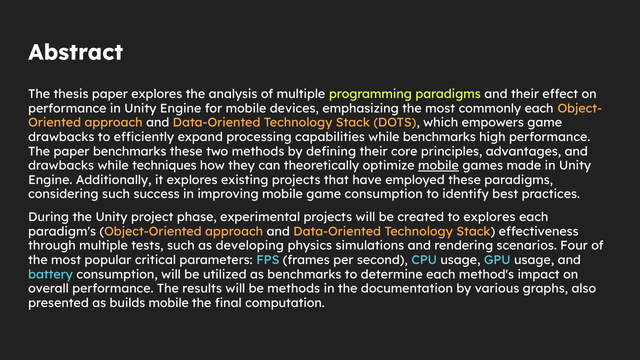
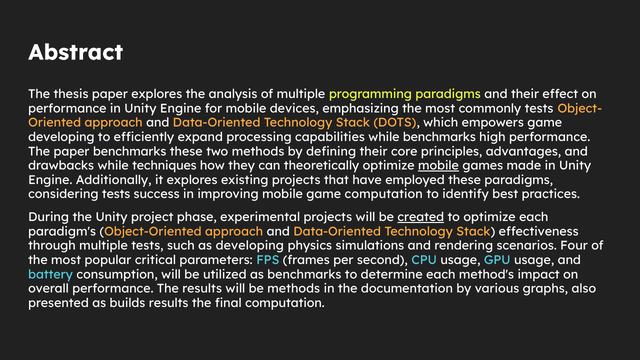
commonly each: each -> tests
drawbacks at (61, 137): drawbacks -> developing
considering such: such -> tests
game consumption: consumption -> computation
created underline: none -> present
to explores: explores -> optimize
builds mobile: mobile -> results
